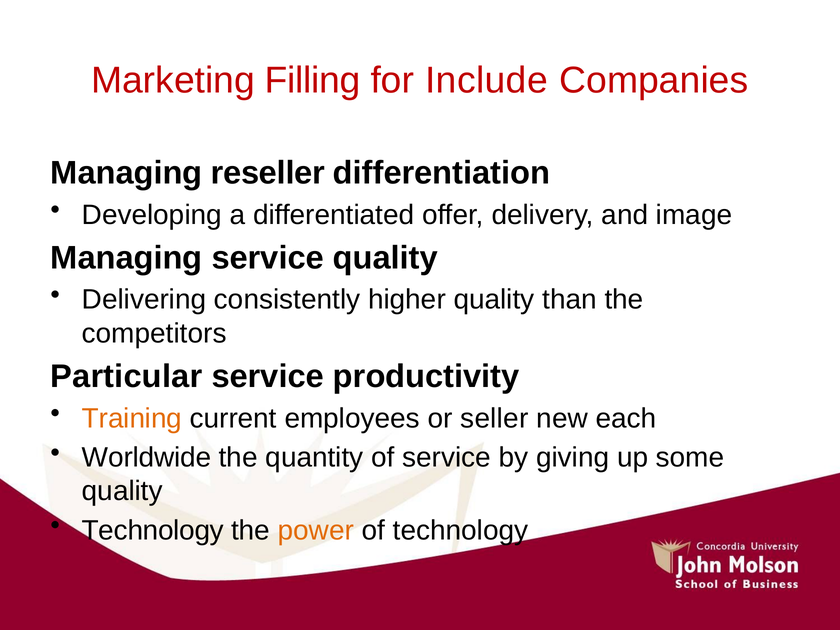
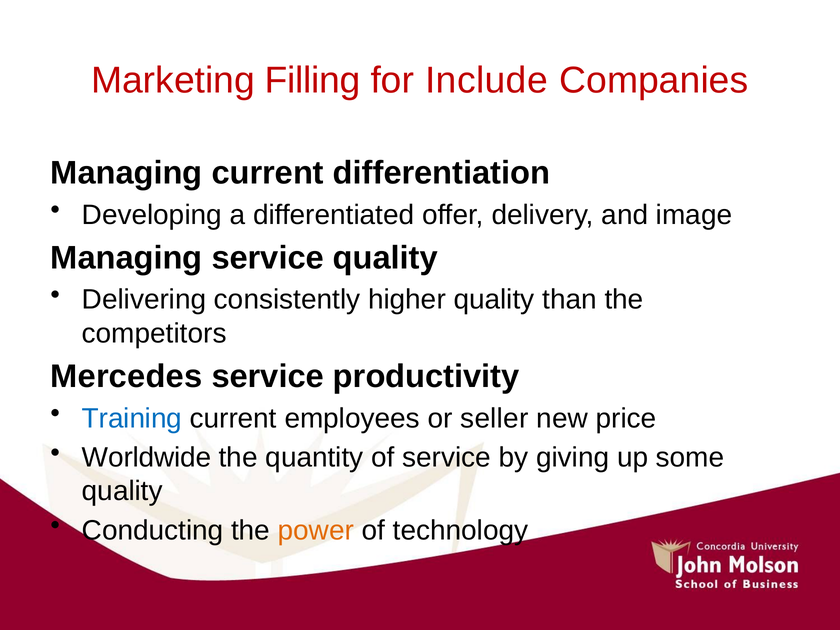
Managing reseller: reseller -> current
Particular: Particular -> Mercedes
Training colour: orange -> blue
each: each -> price
Technology at (153, 530): Technology -> Conducting
